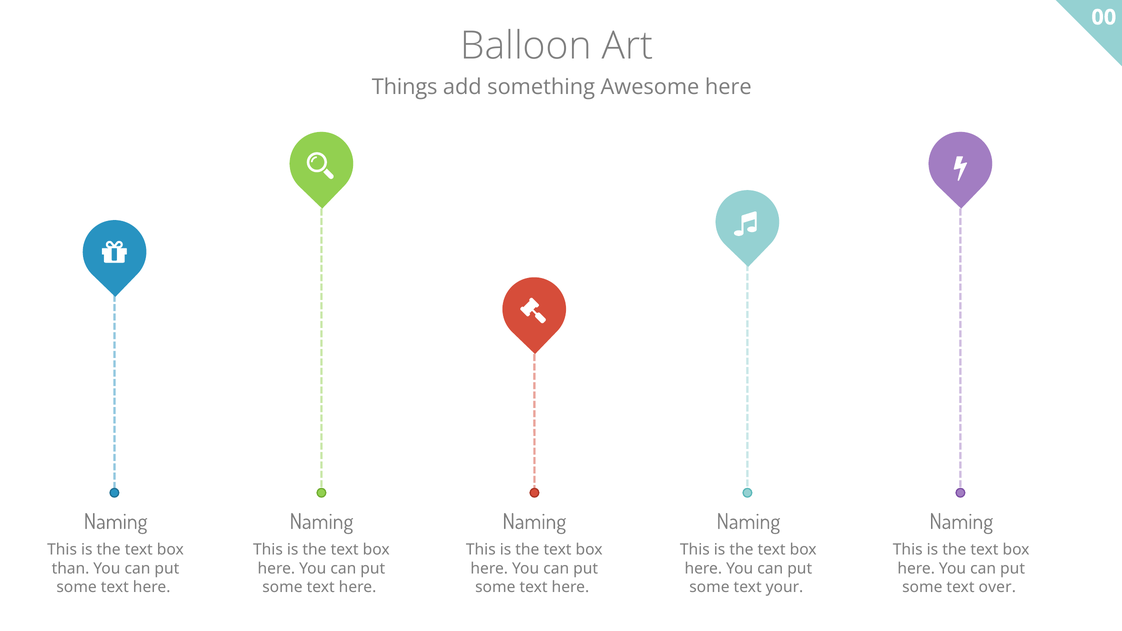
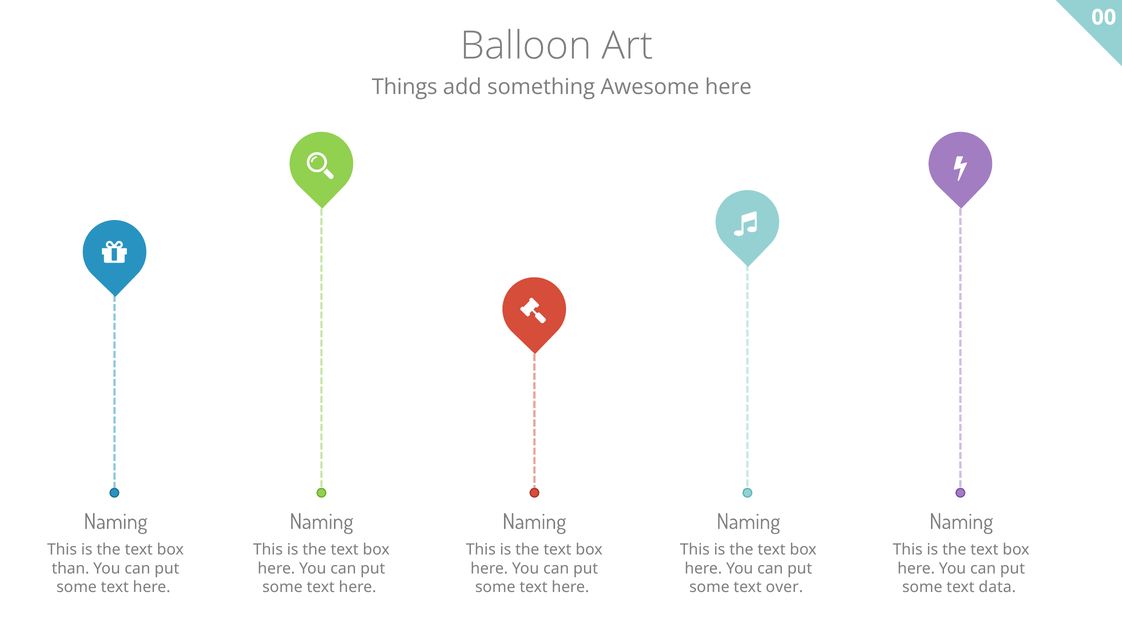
your: your -> over
over: over -> data
